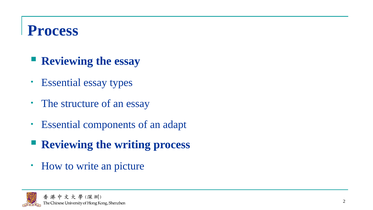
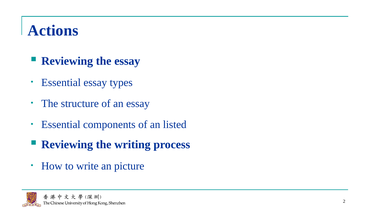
Process at (53, 30): Process -> Actions
adapt: adapt -> listed
